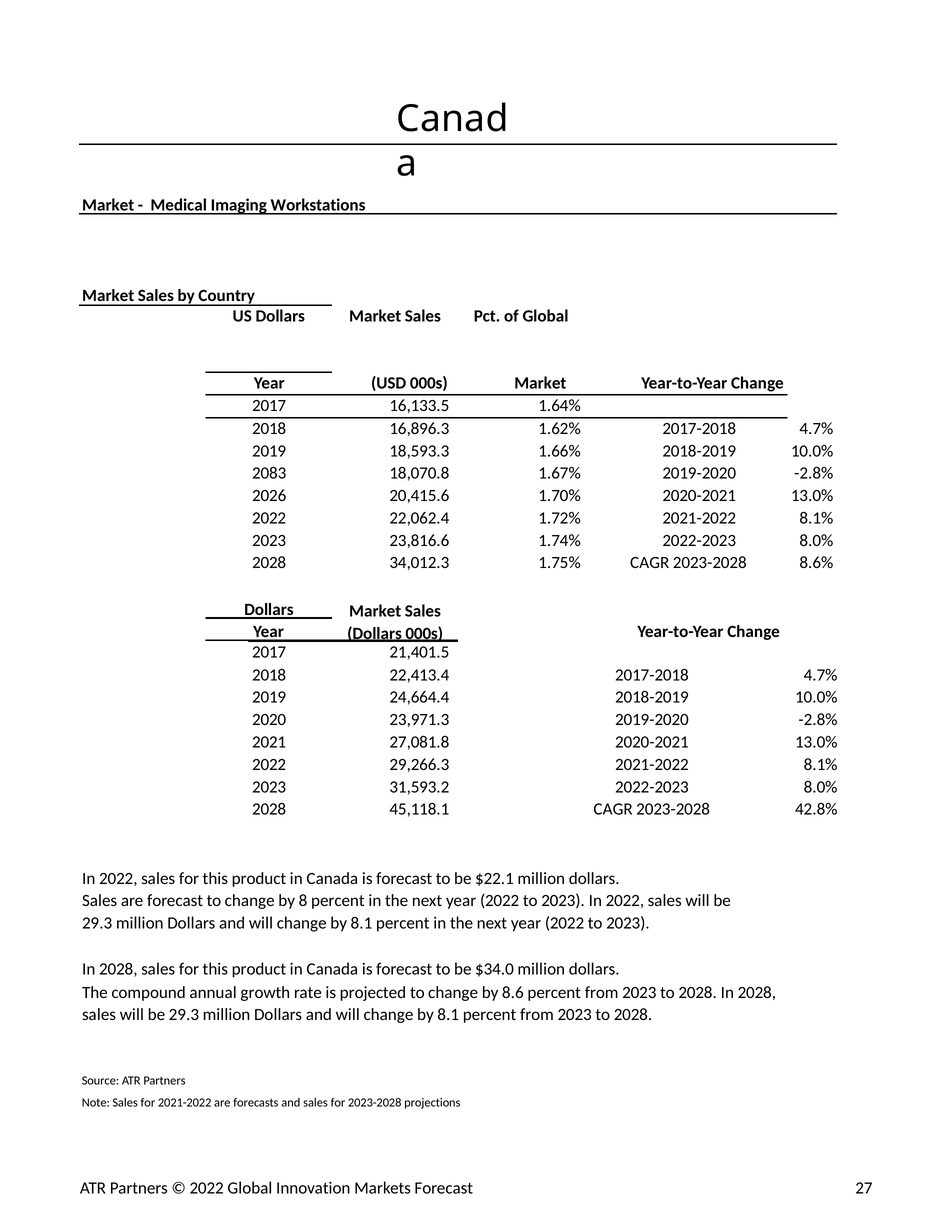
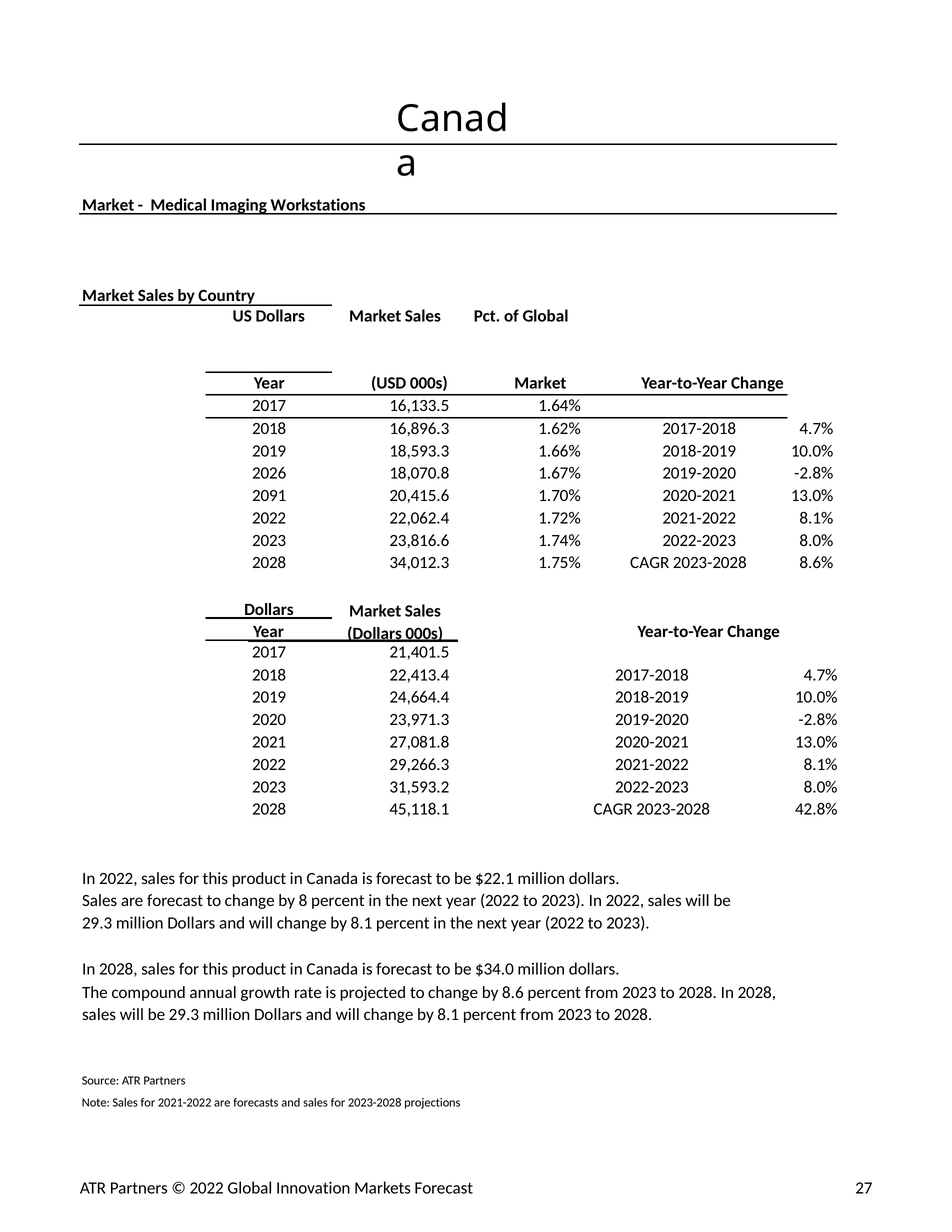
2083: 2083 -> 2026
2026: 2026 -> 2091
